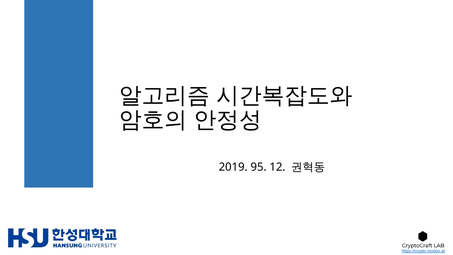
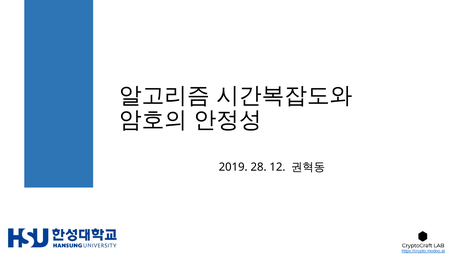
95: 95 -> 28
